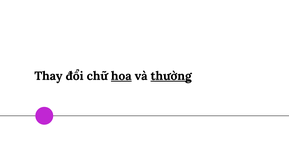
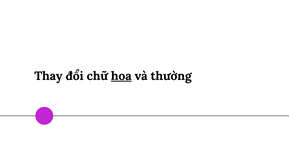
thường underline: present -> none
